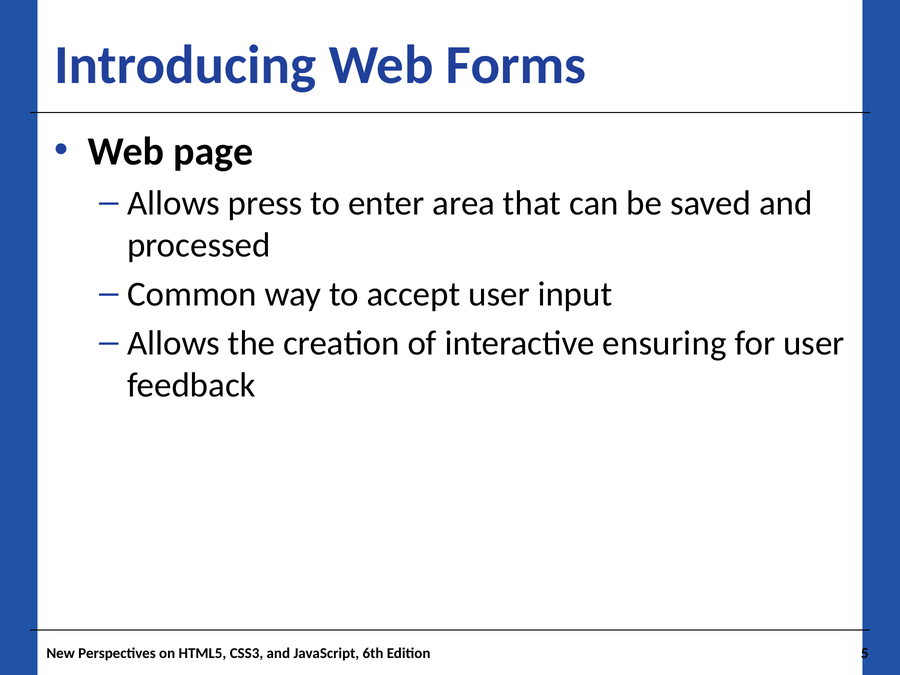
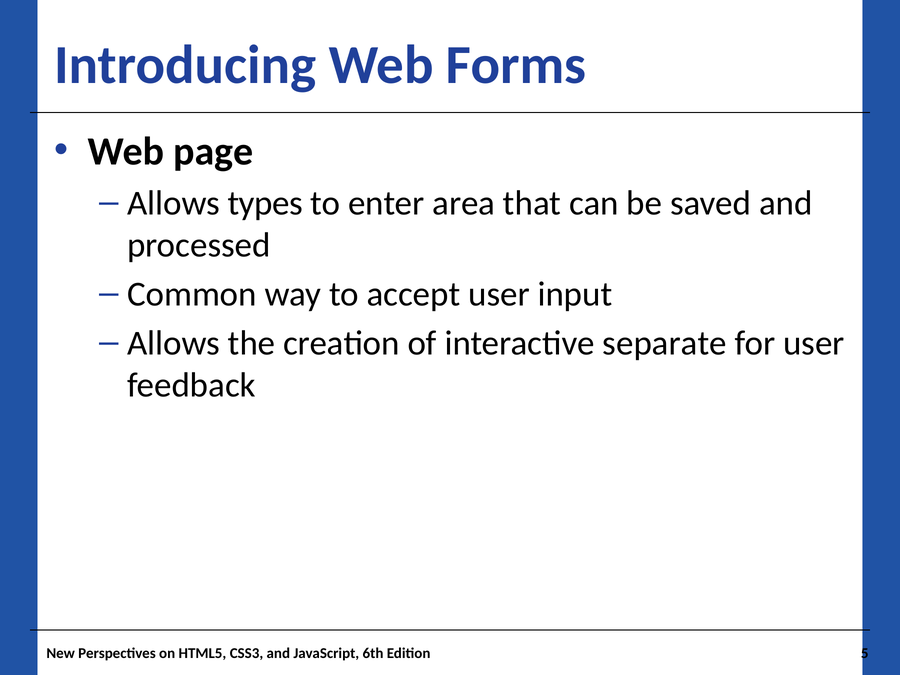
press: press -> types
ensuring: ensuring -> separate
